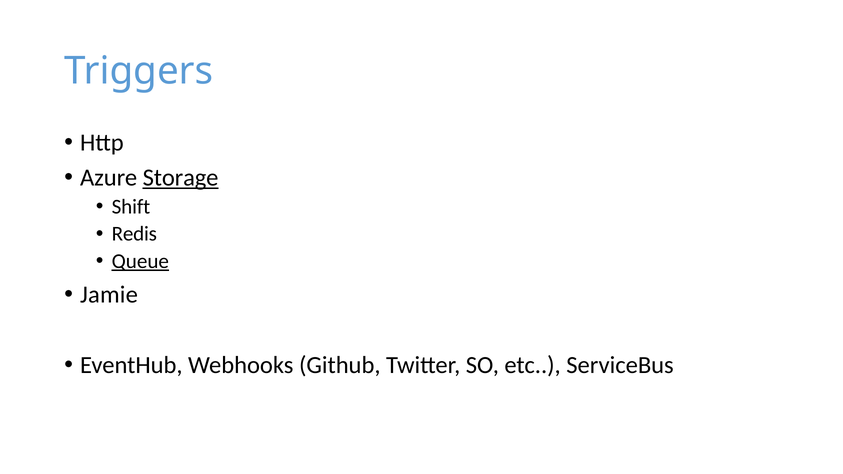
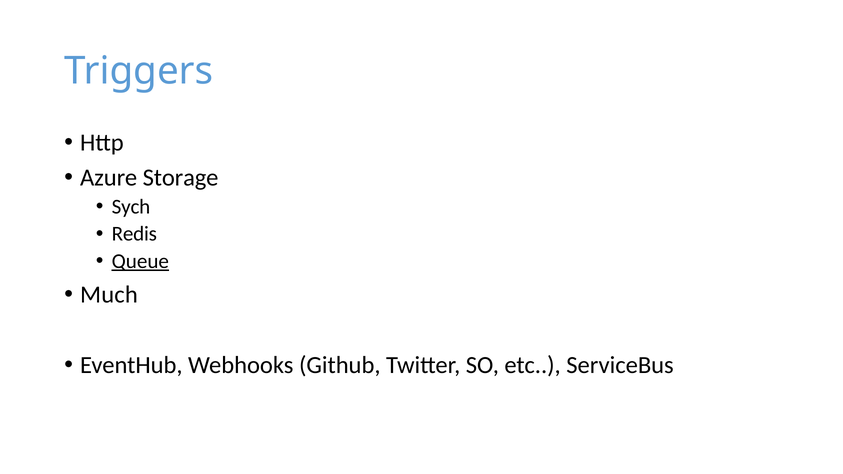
Storage underline: present -> none
Shift: Shift -> Sych
Jamie: Jamie -> Much
